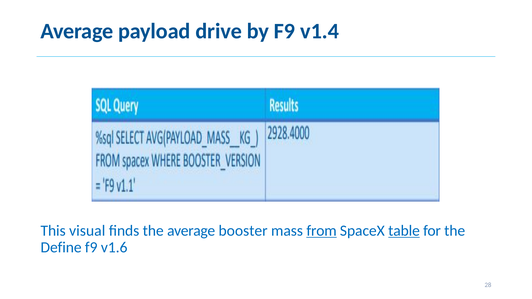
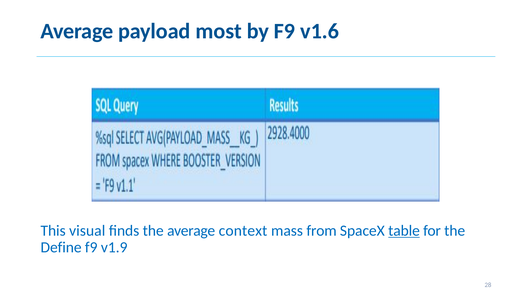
drive: drive -> most
v1.4: v1.4 -> v1.6
booster: booster -> context
from underline: present -> none
v1.6: v1.6 -> v1.9
